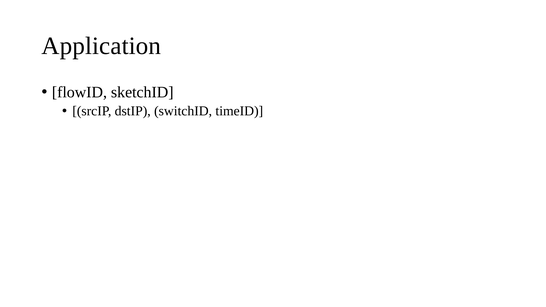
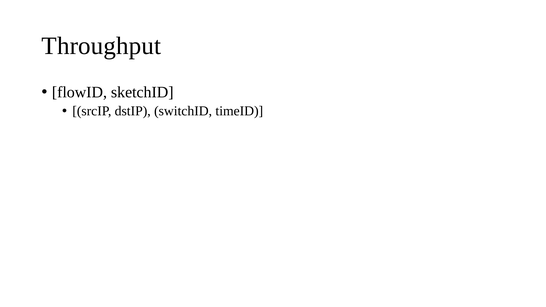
Application: Application -> Throughput
